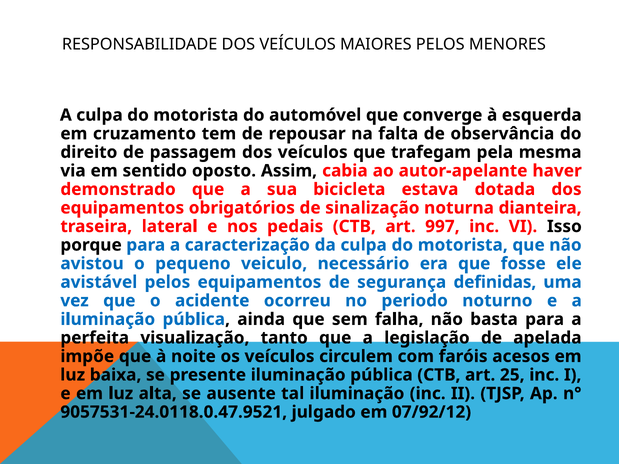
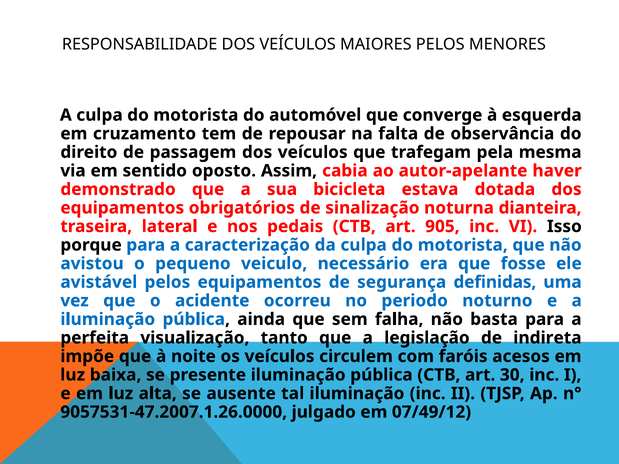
997: 997 -> 905
apelada: apelada -> indireta
25: 25 -> 30
9057531-24.0118.0.47.9521: 9057531-24.0118.0.47.9521 -> 9057531-47.2007.1.26.0000
07/92/12: 07/92/12 -> 07/49/12
